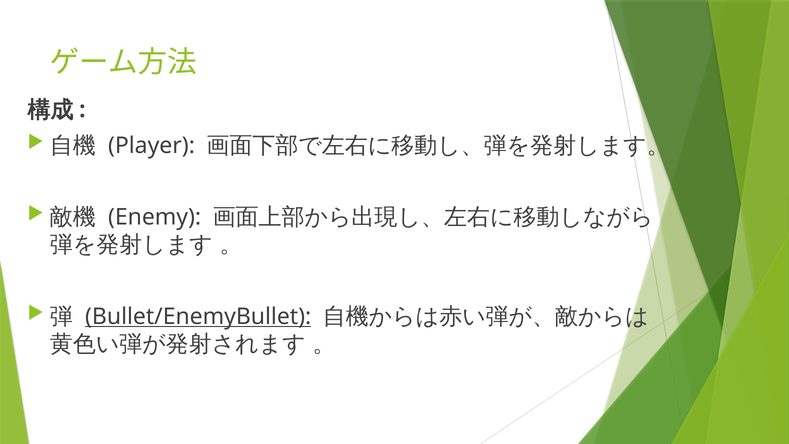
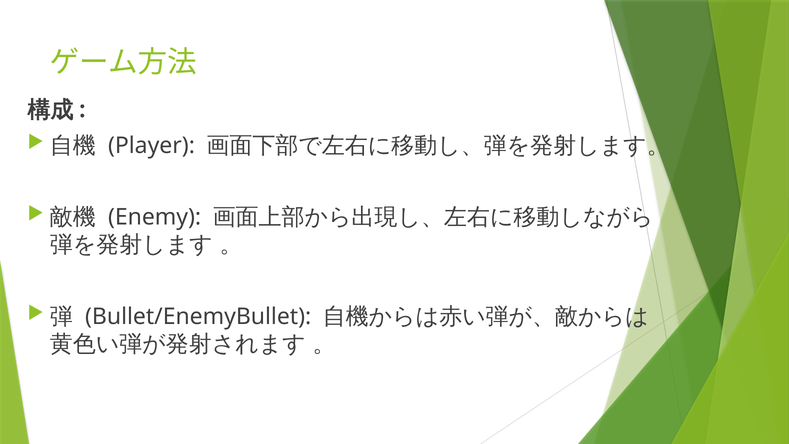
Bullet/EnemyBullet underline: present -> none
